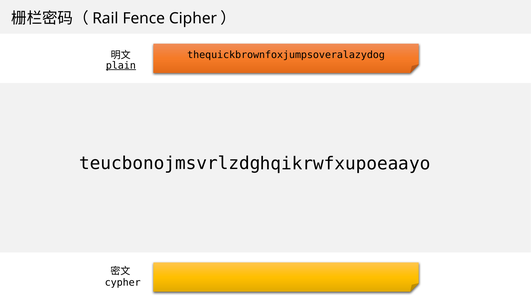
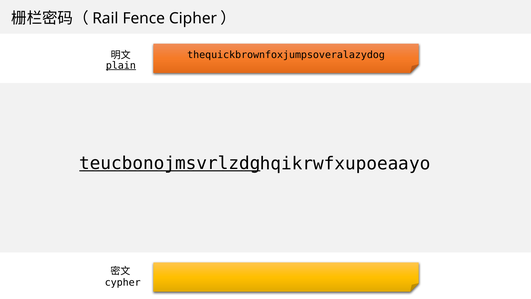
teucbonojmsvrlzdg underline: none -> present
